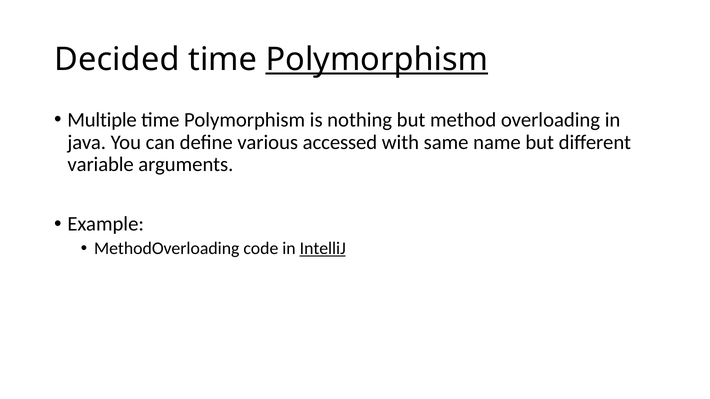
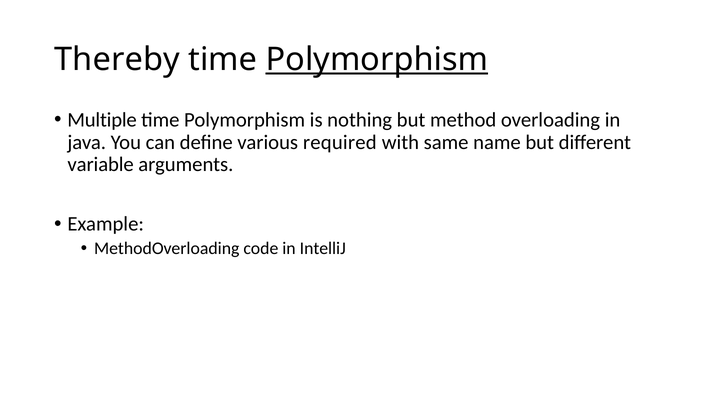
Decided: Decided -> Thereby
accessed: accessed -> required
IntelliJ underline: present -> none
